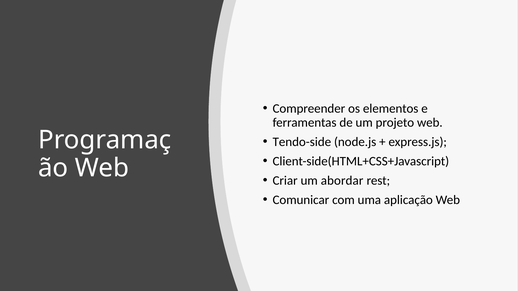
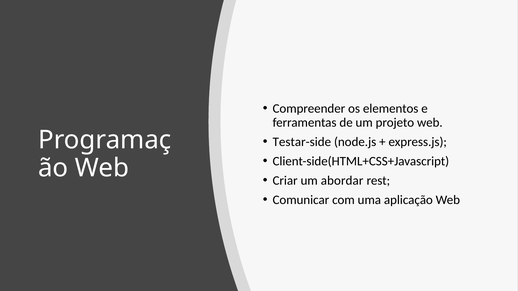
Tendo-side: Tendo-side -> Testar-side
